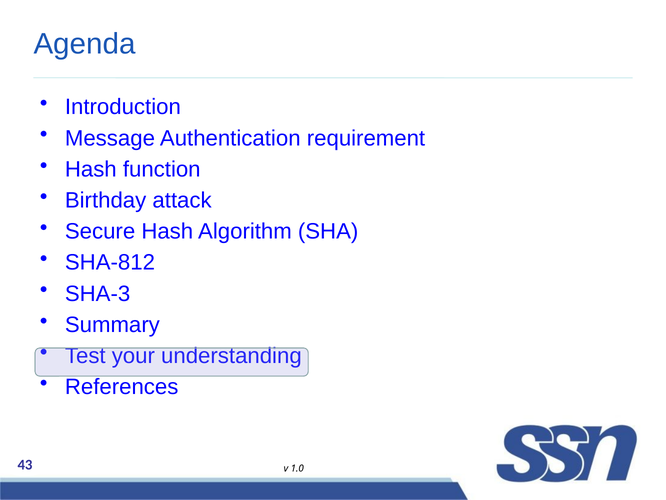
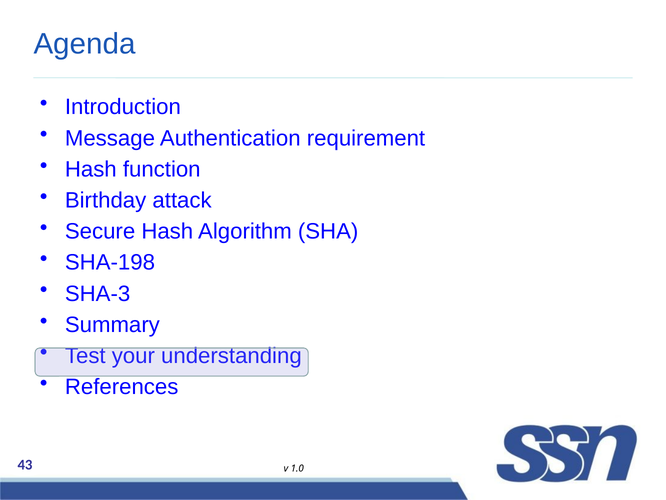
SHA-812: SHA-812 -> SHA-198
